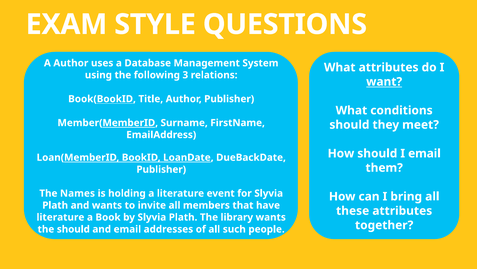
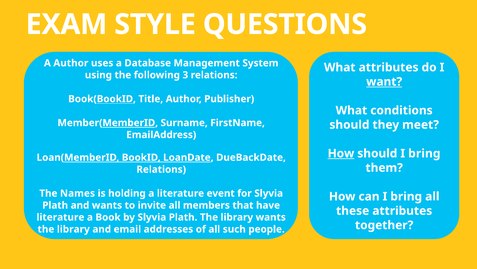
How at (341, 153) underline: none -> present
should I email: email -> bring
Publisher at (161, 169): Publisher -> Relations
should at (73, 229): should -> library
